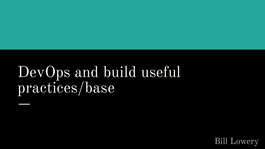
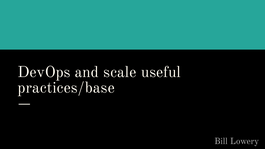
build: build -> scale
